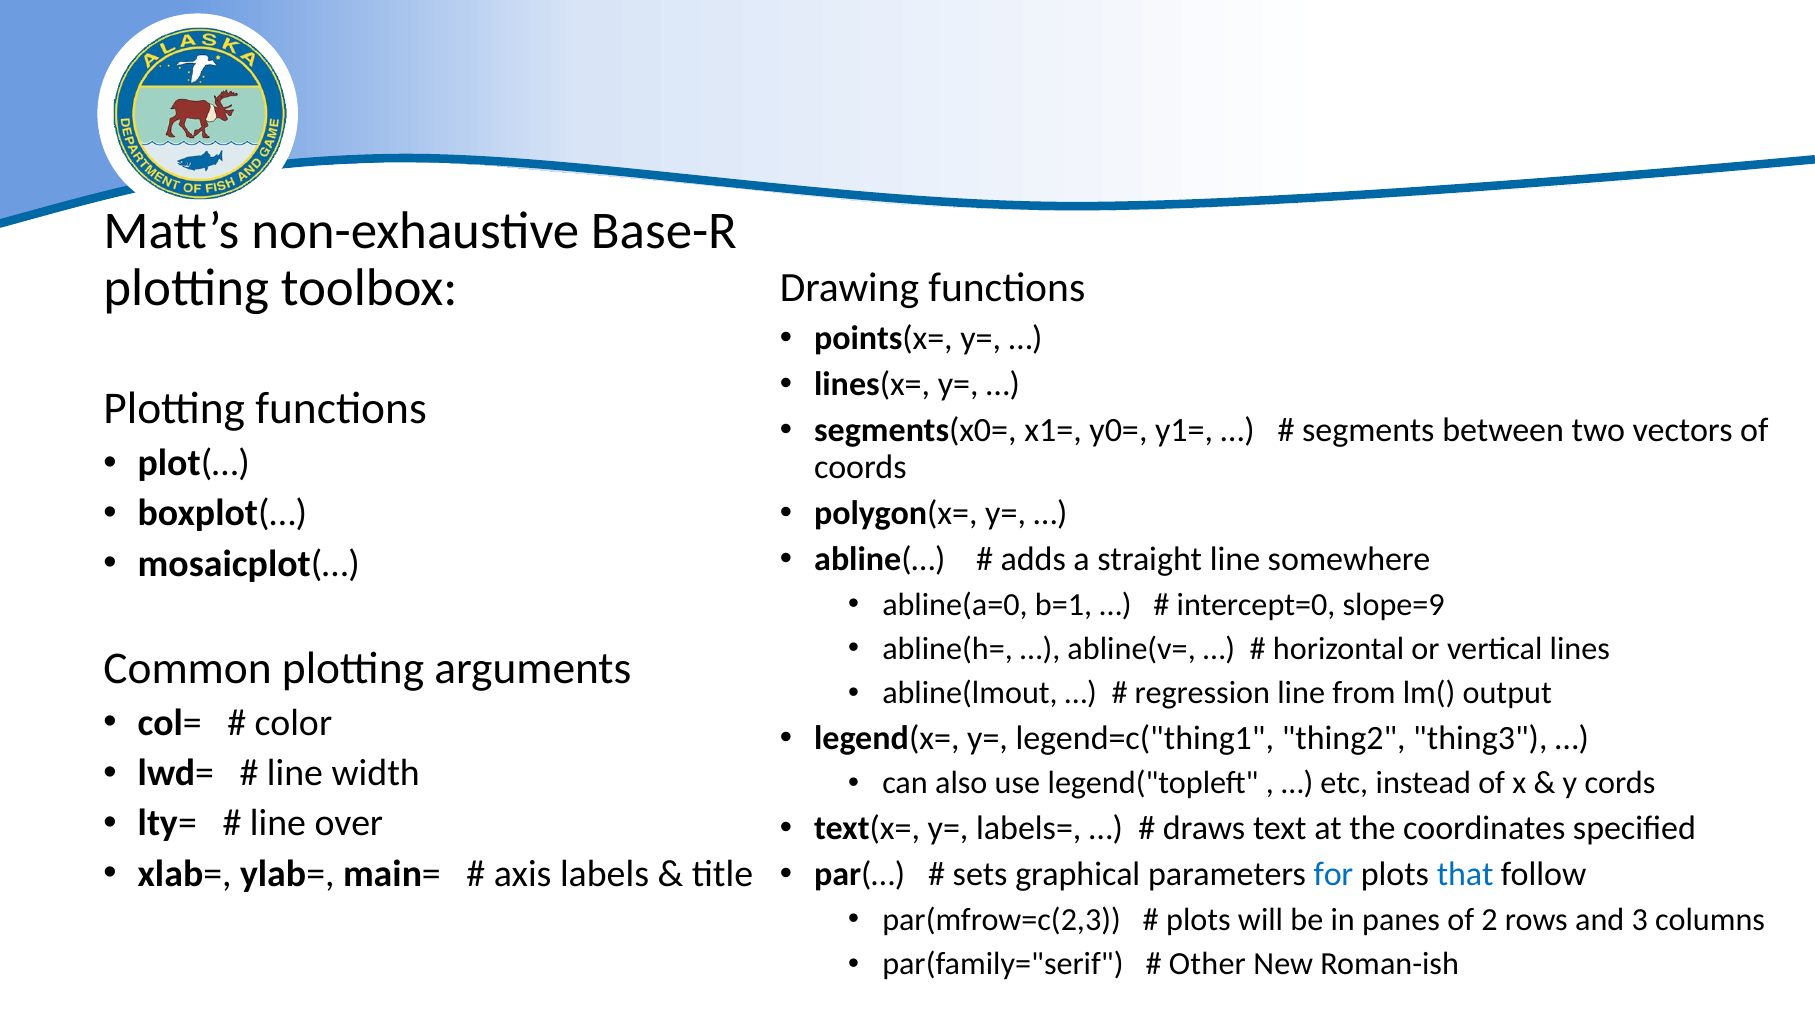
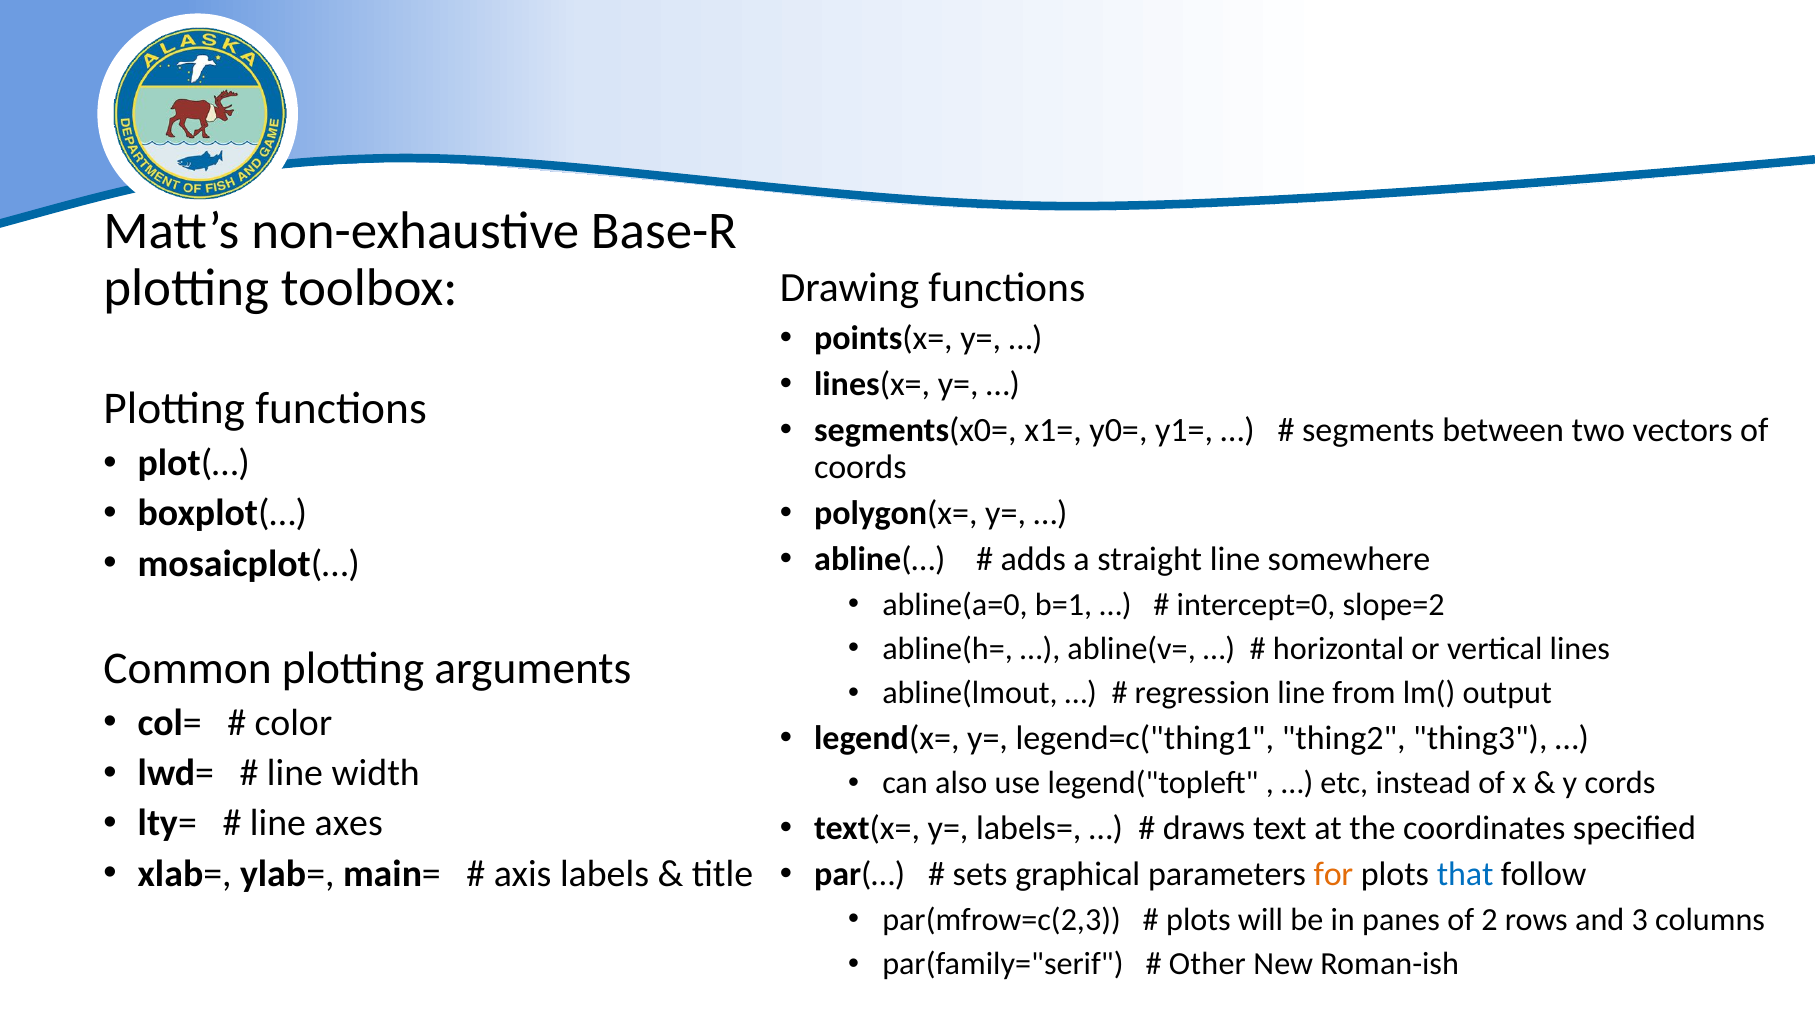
slope=9: slope=9 -> slope=2
over: over -> axes
for colour: blue -> orange
